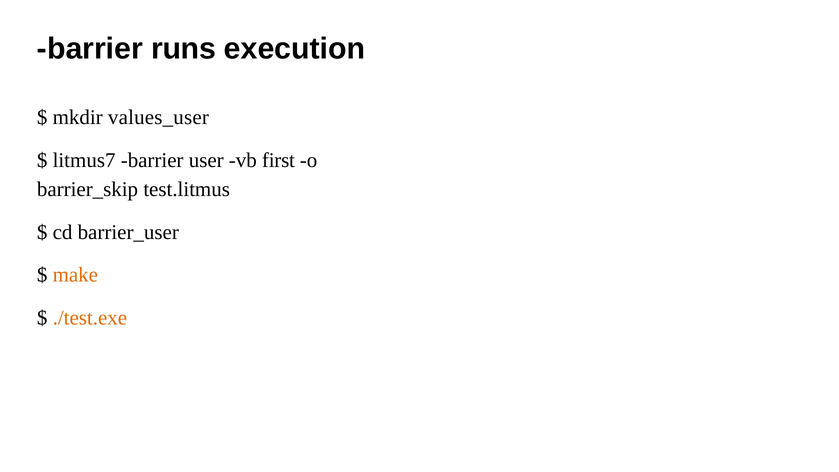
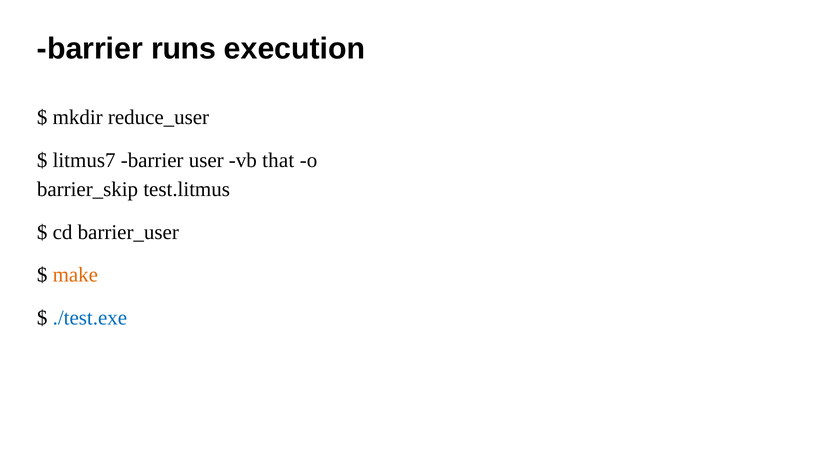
values_user: values_user -> reduce_user
first: first -> that
./test.exe colour: orange -> blue
